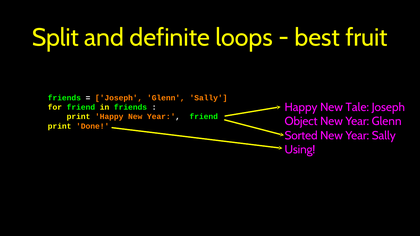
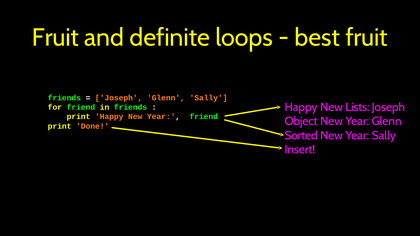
Split at (55, 38): Split -> Fruit
Tale: Tale -> Lists
Using: Using -> Insert
